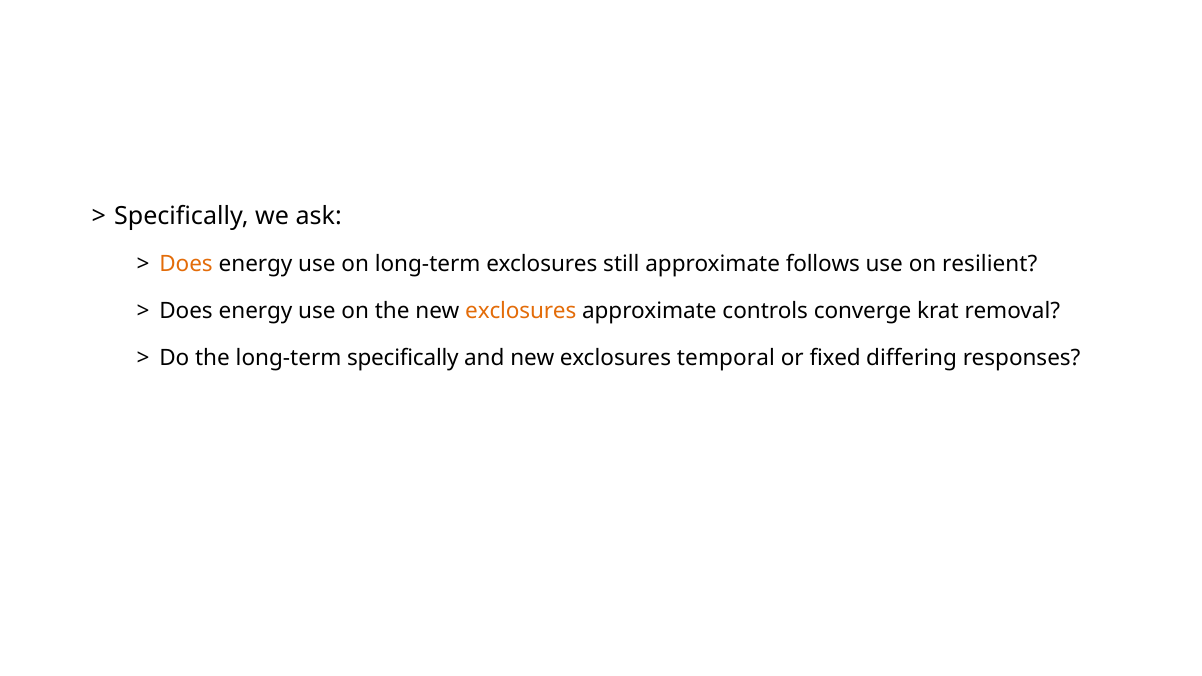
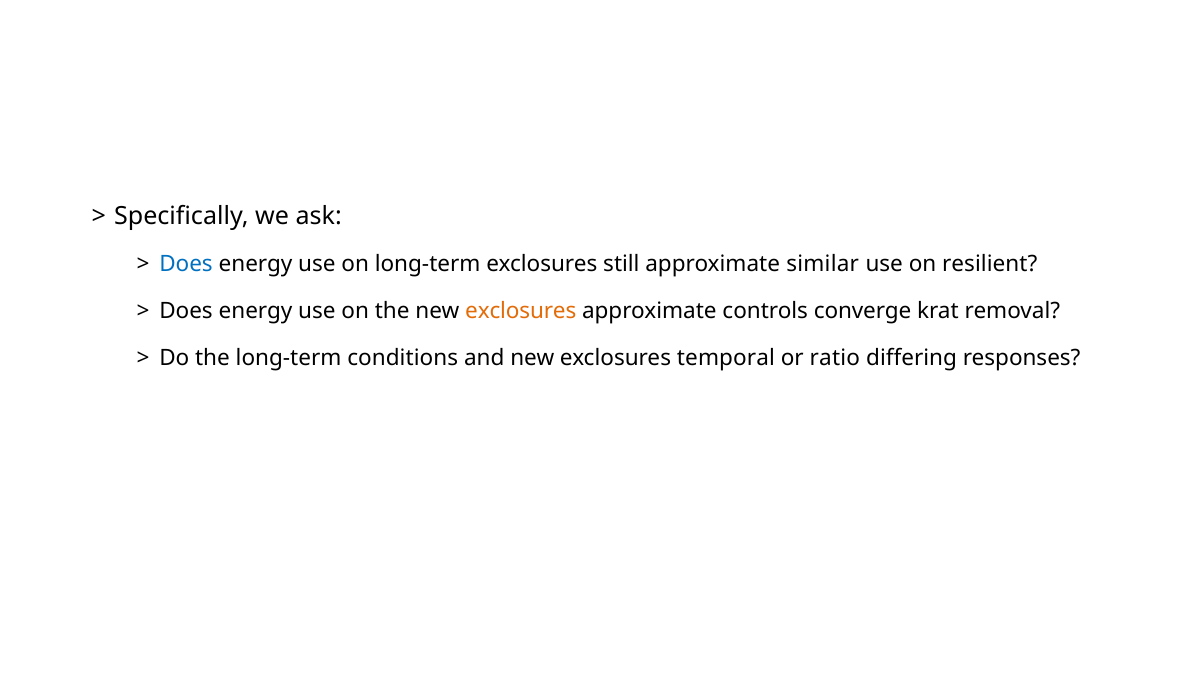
Does at (186, 264) colour: orange -> blue
follows: follows -> similar
long-term specifically: specifically -> conditions
fixed: fixed -> ratio
